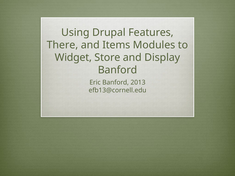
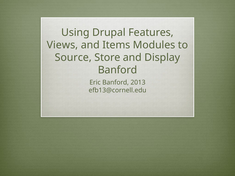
There: There -> Views
Widget: Widget -> Source
